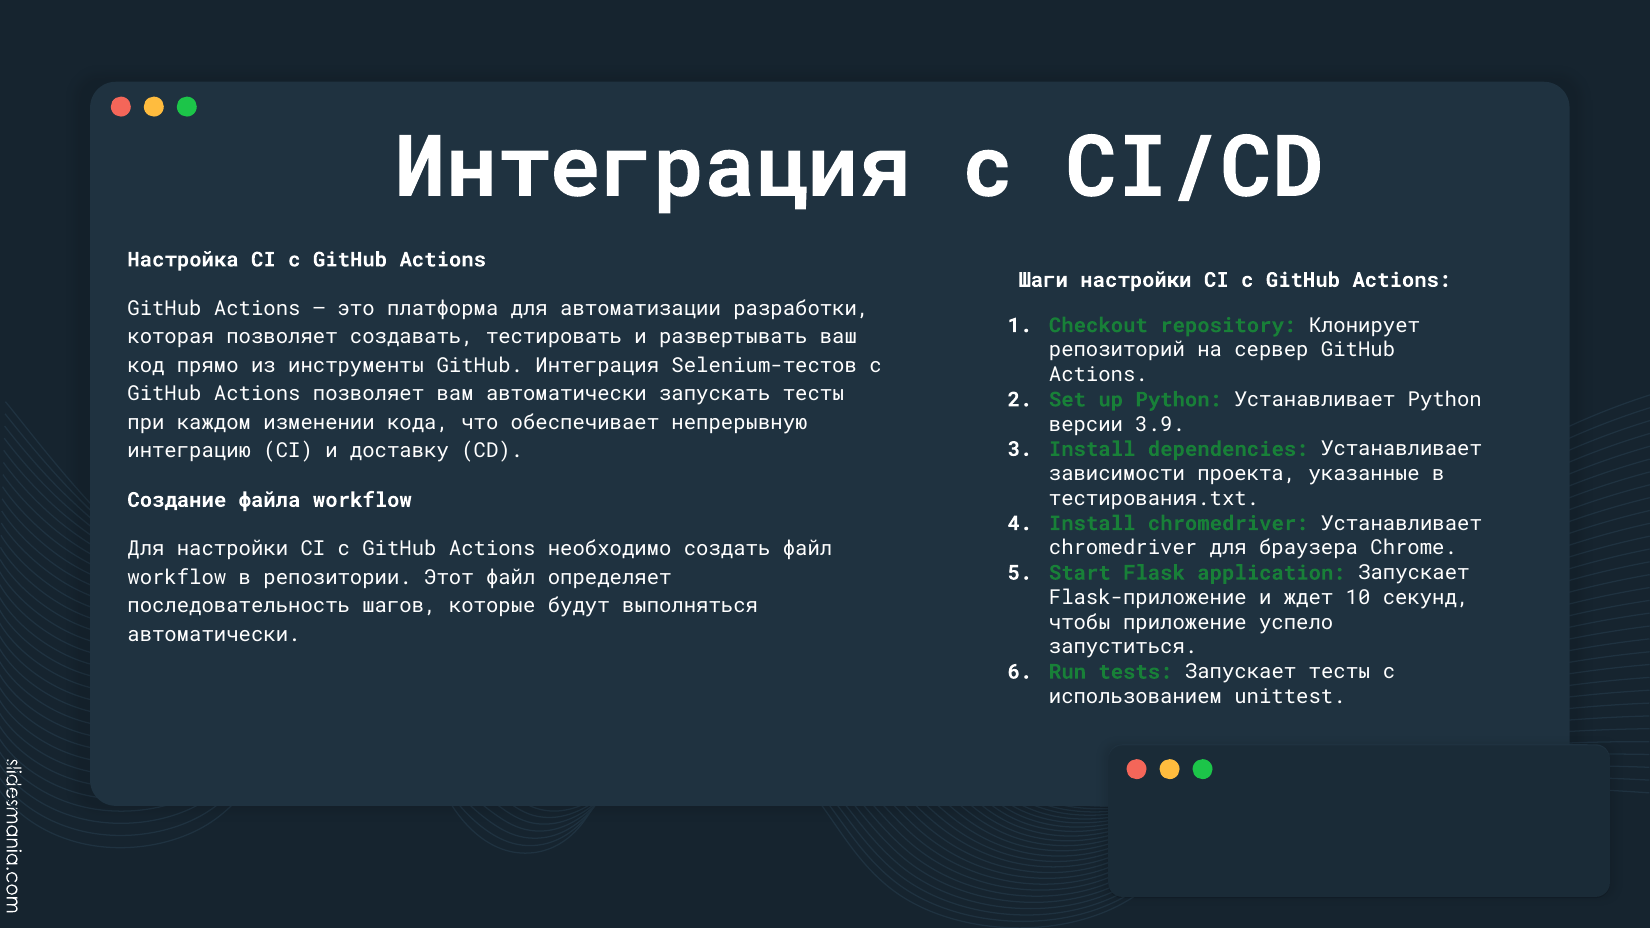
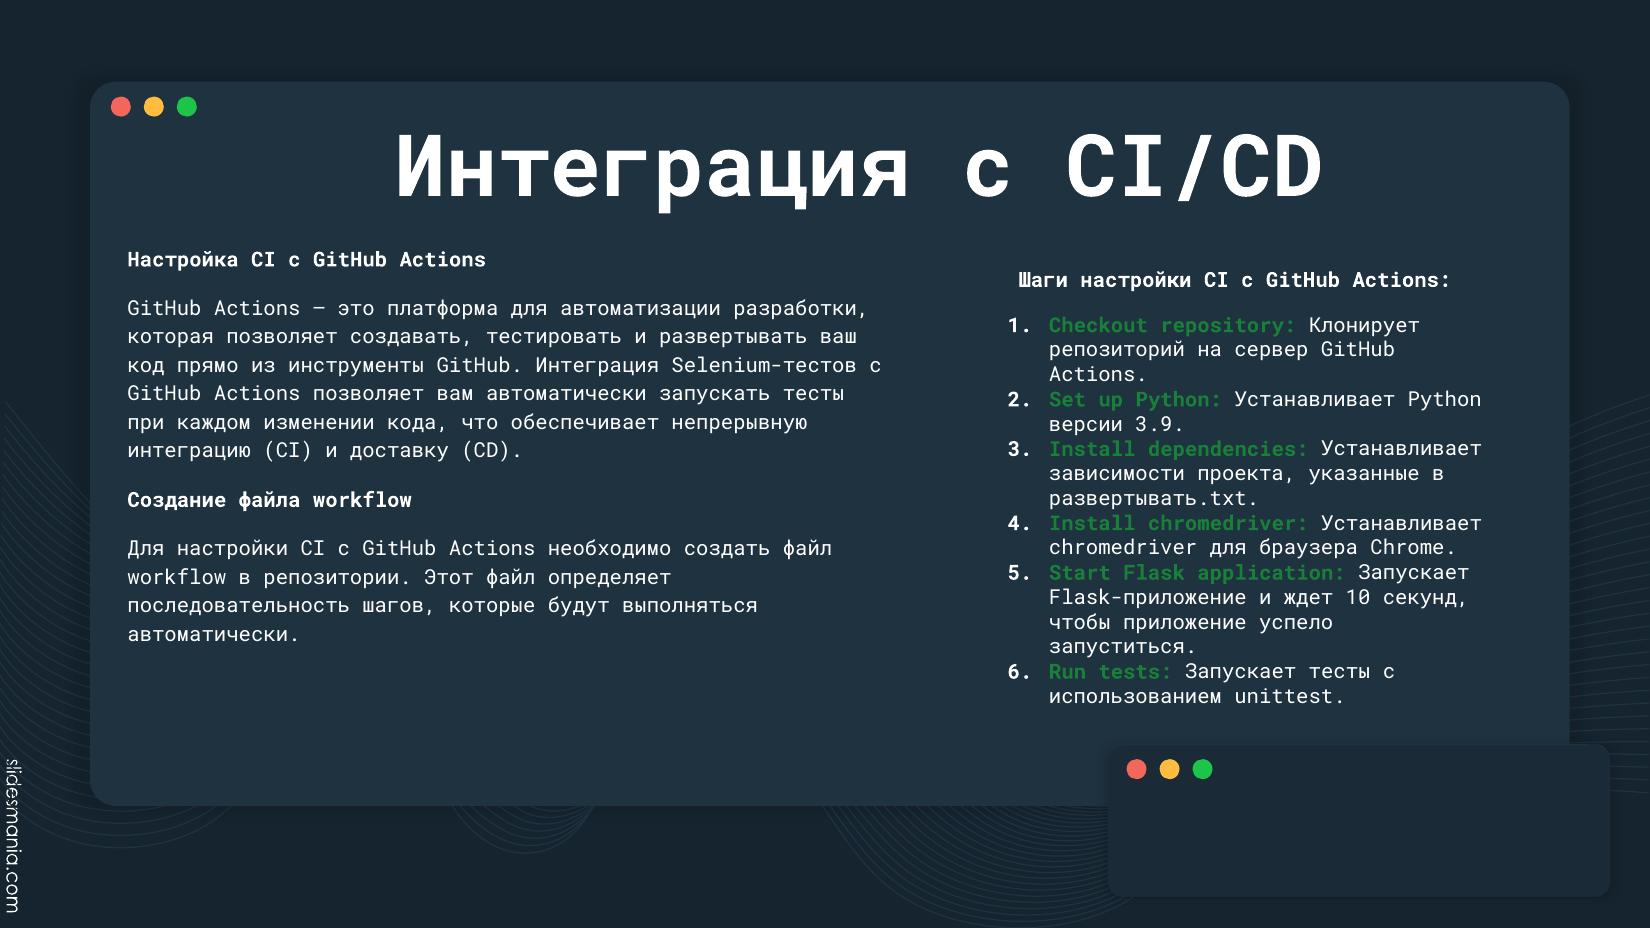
тестирования.txt: тестирования.txt -> развертывать.txt
